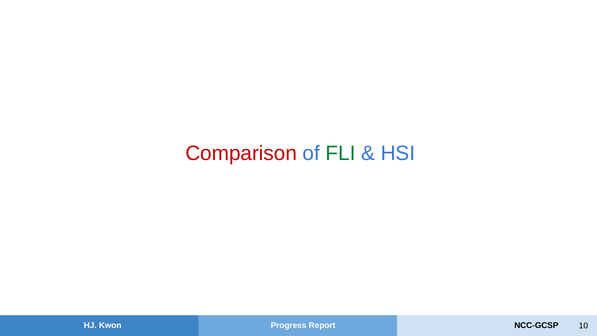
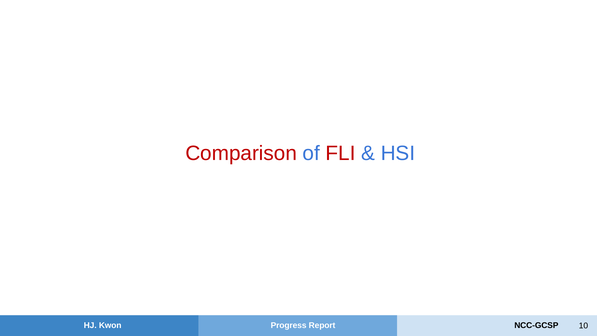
FLI colour: green -> red
